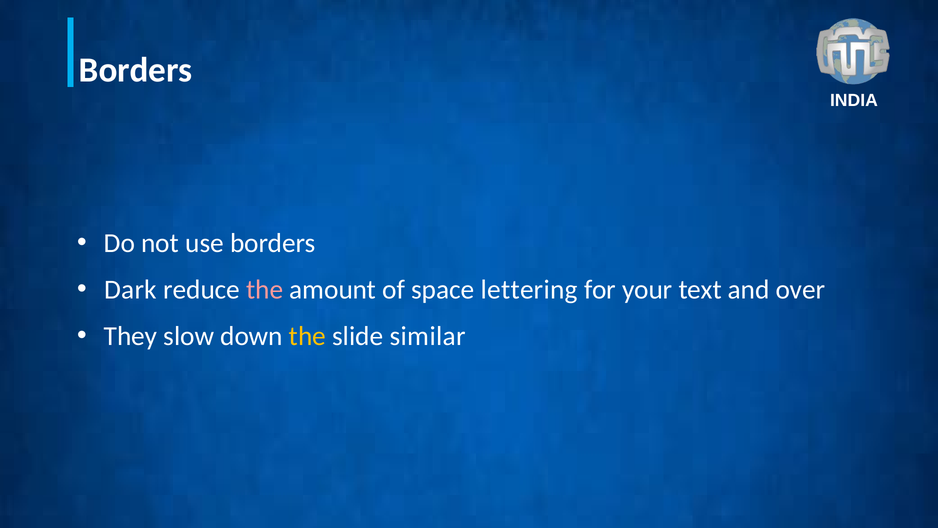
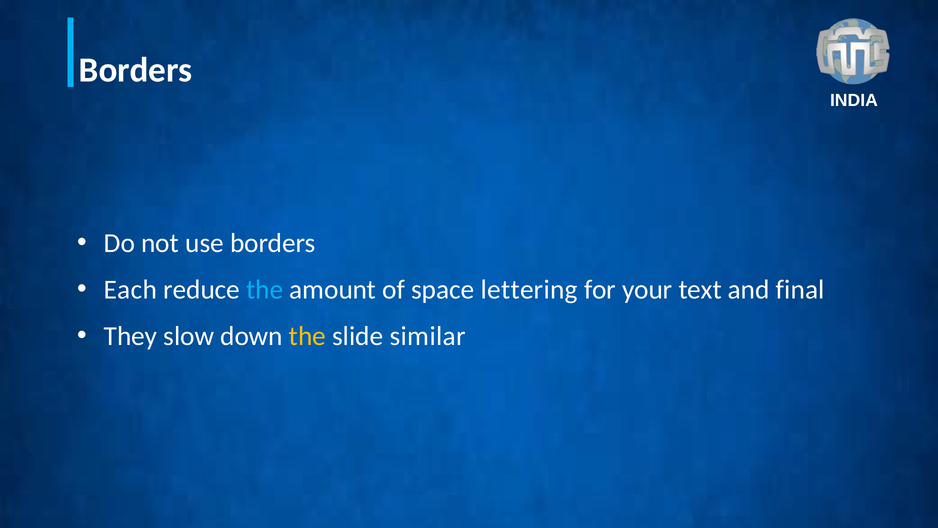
Dark: Dark -> Each
the at (265, 289) colour: pink -> light blue
over: over -> final
